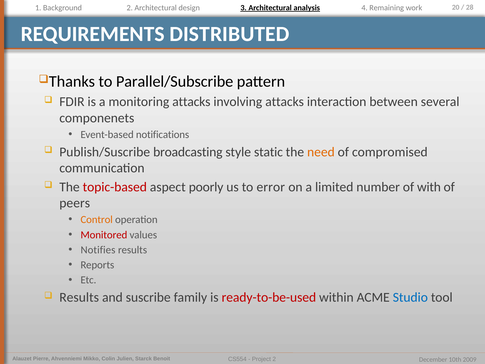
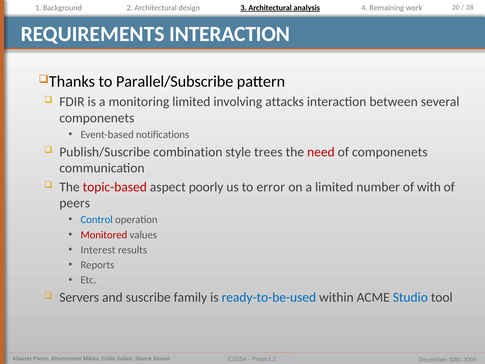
REQUIREMENTS DISTRIBUTED: DISTRIBUTED -> INTERACTION
monitoring attacks: attacks -> limited
broadcasting: broadcasting -> combination
static: static -> trees
need colour: orange -> red
of compromised: compromised -> componenets
Control colour: orange -> blue
Notifies: Notifies -> Interest
Results at (79, 297): Results -> Servers
ready-to-be-used colour: red -> blue
